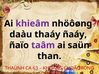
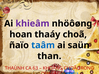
daàu: daàu -> hoan
thaáy ñaáy: ñaáy -> choã
taâm colour: purple -> blue
